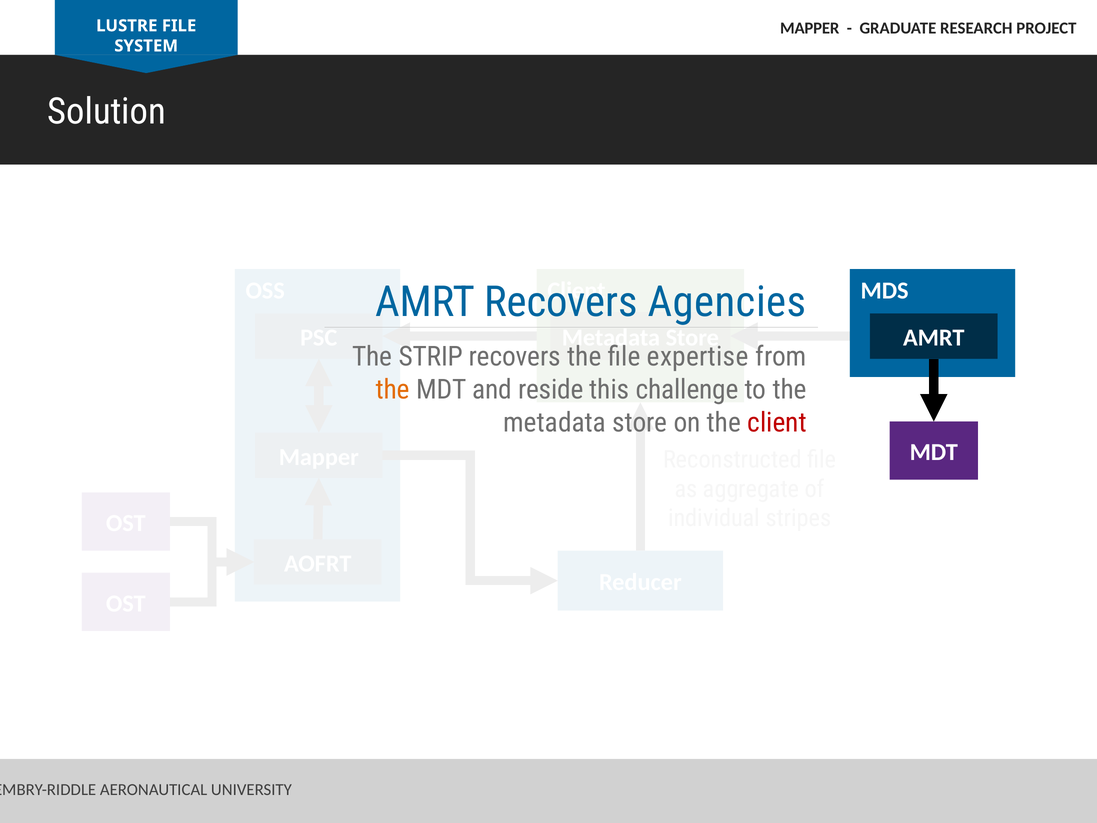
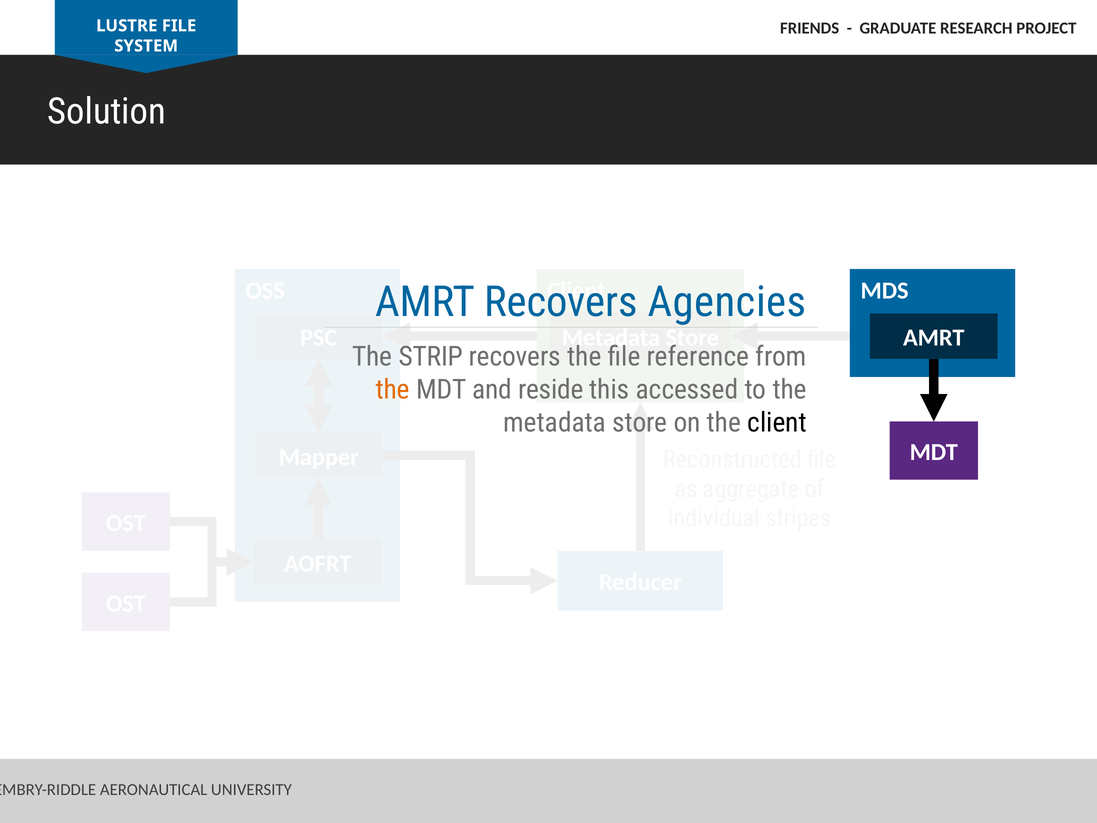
MAPPER at (810, 28): MAPPER -> FRIENDS
expertise: expertise -> reference
challenge: challenge -> accessed
client at (777, 423) colour: red -> black
